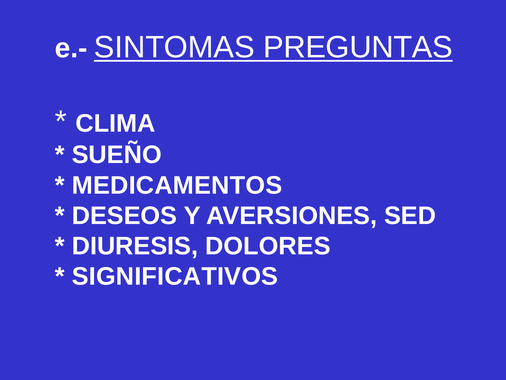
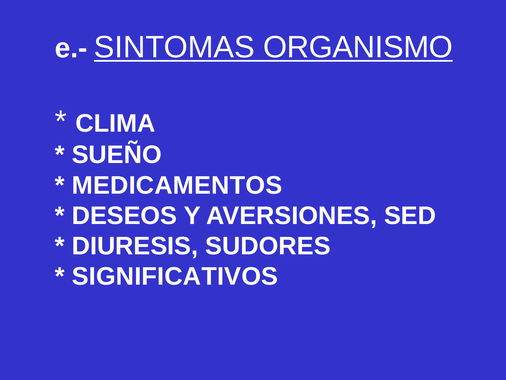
PREGUNTAS: PREGUNTAS -> ORGANISMO
DOLORES: DOLORES -> SUDORES
